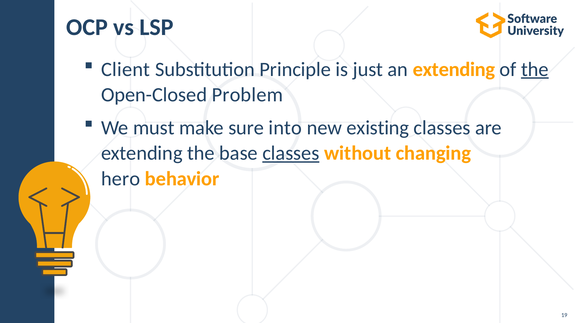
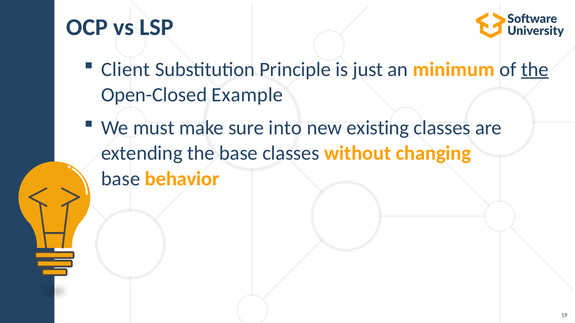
an extending: extending -> minimum
Problem: Problem -> Example
classes at (291, 153) underline: present -> none
hero at (121, 179): hero -> base
